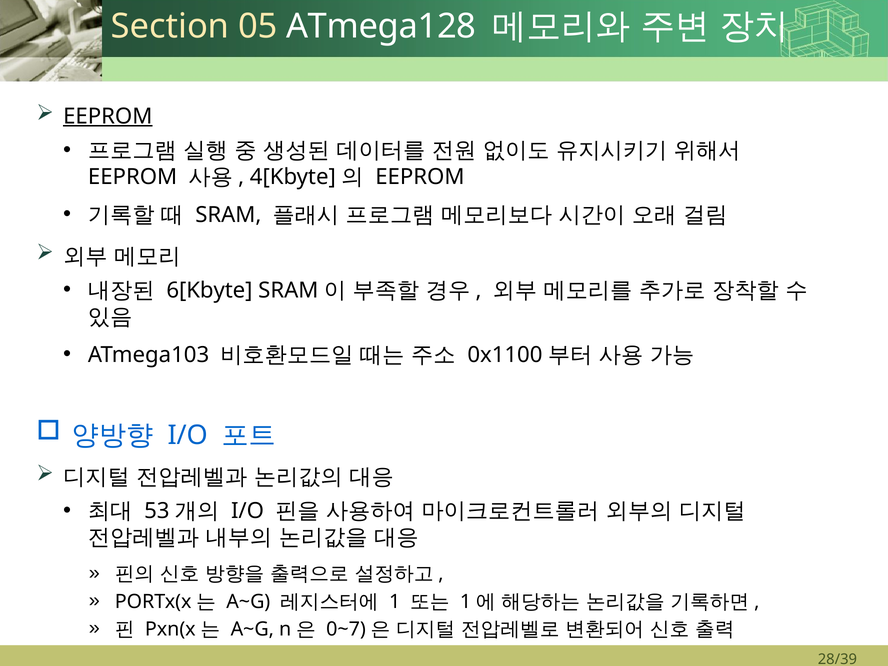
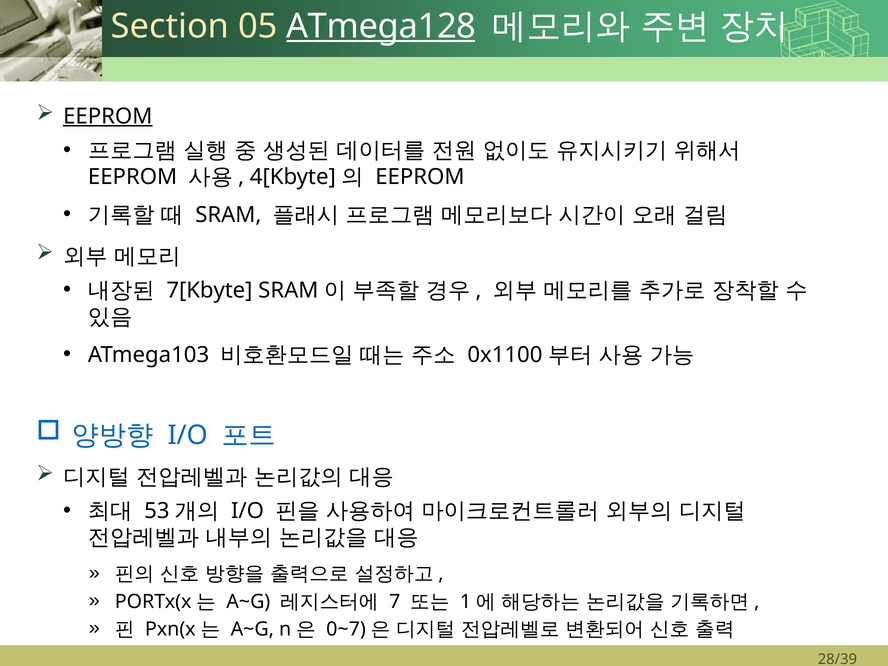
ATmega128 underline: none -> present
6[Kbyte: 6[Kbyte -> 7[Kbyte
1: 1 -> 7
